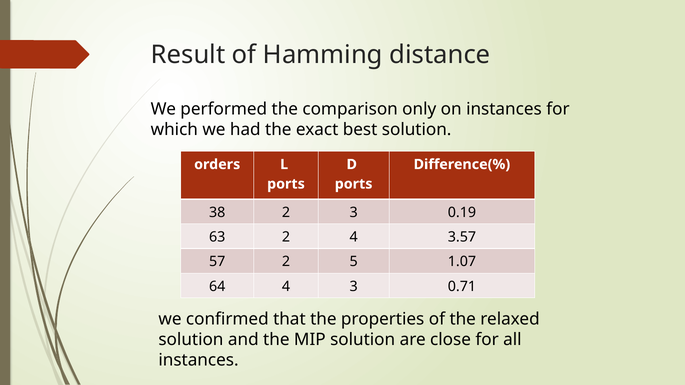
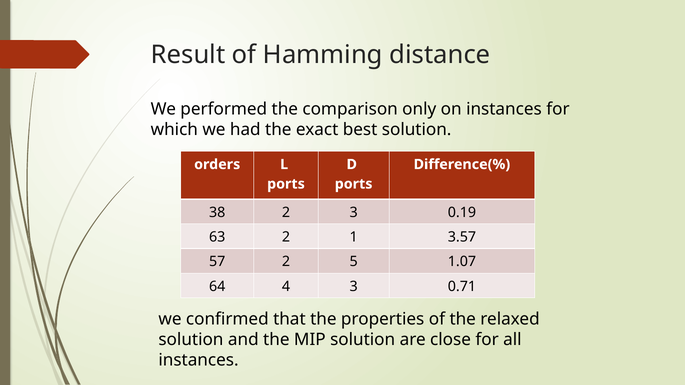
2 4: 4 -> 1
